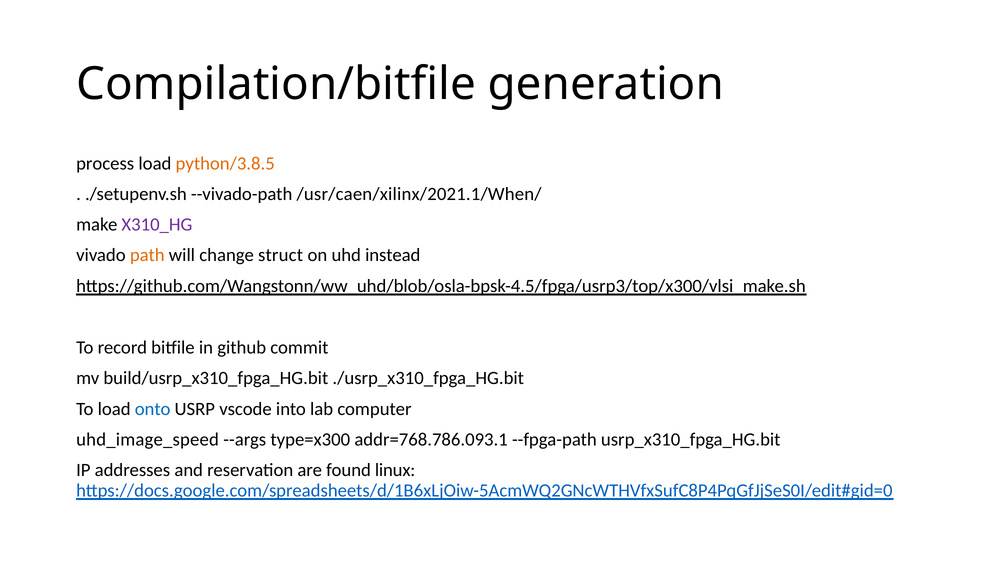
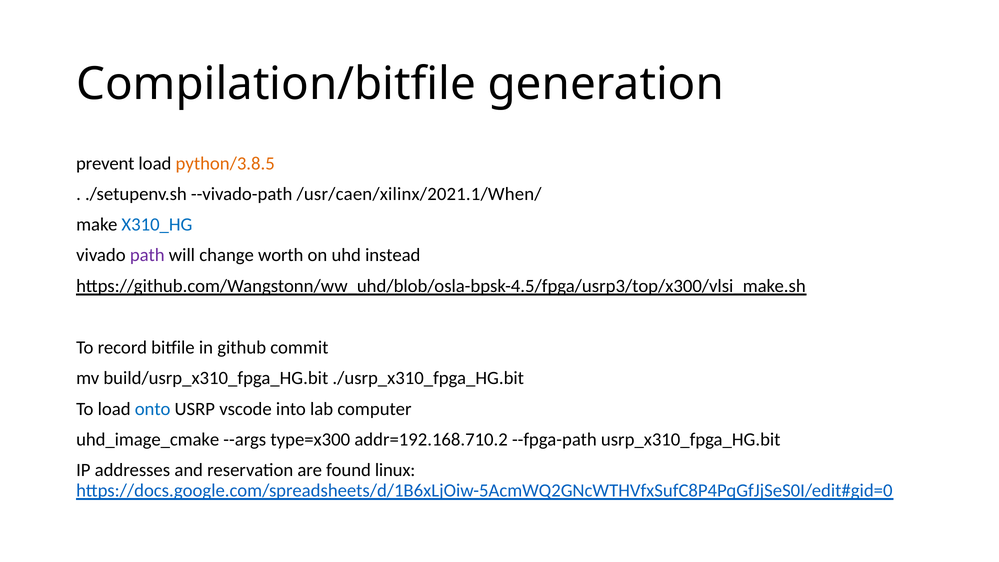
process: process -> prevent
X310_HG colour: purple -> blue
path colour: orange -> purple
struct: struct -> worth
uhd_image_speed: uhd_image_speed -> uhd_image_cmake
addr=768.786.093.1: addr=768.786.093.1 -> addr=192.168.710.2
